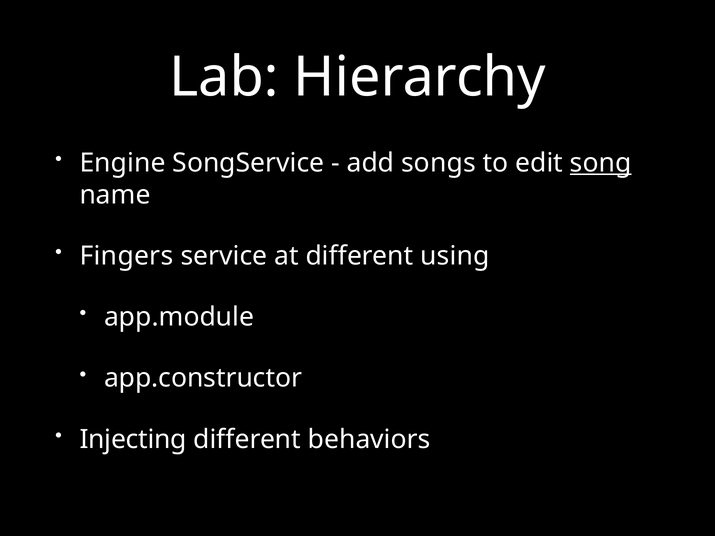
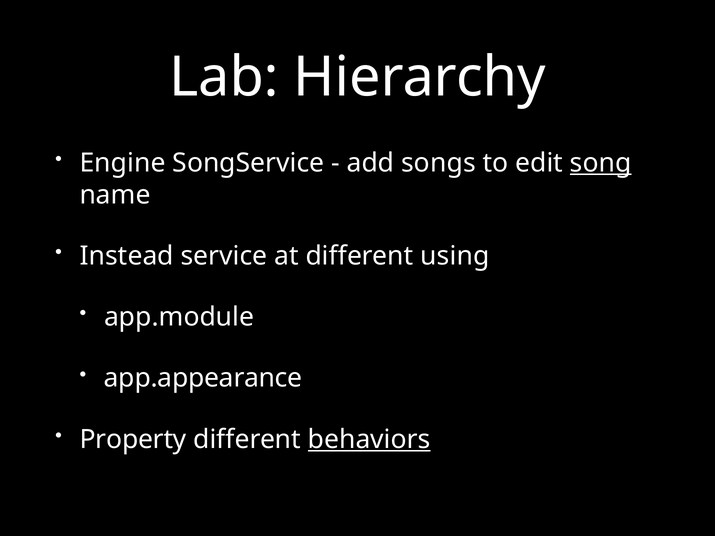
Fingers: Fingers -> Instead
app.constructor: app.constructor -> app.appearance
Injecting: Injecting -> Property
behaviors underline: none -> present
